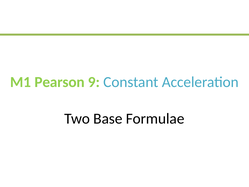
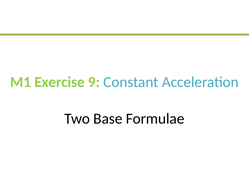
Pearson: Pearson -> Exercise
